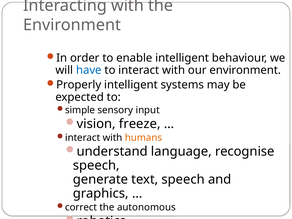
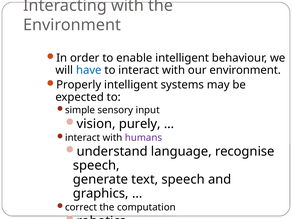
freeze: freeze -> purely
humans colour: orange -> purple
autonomous: autonomous -> computation
